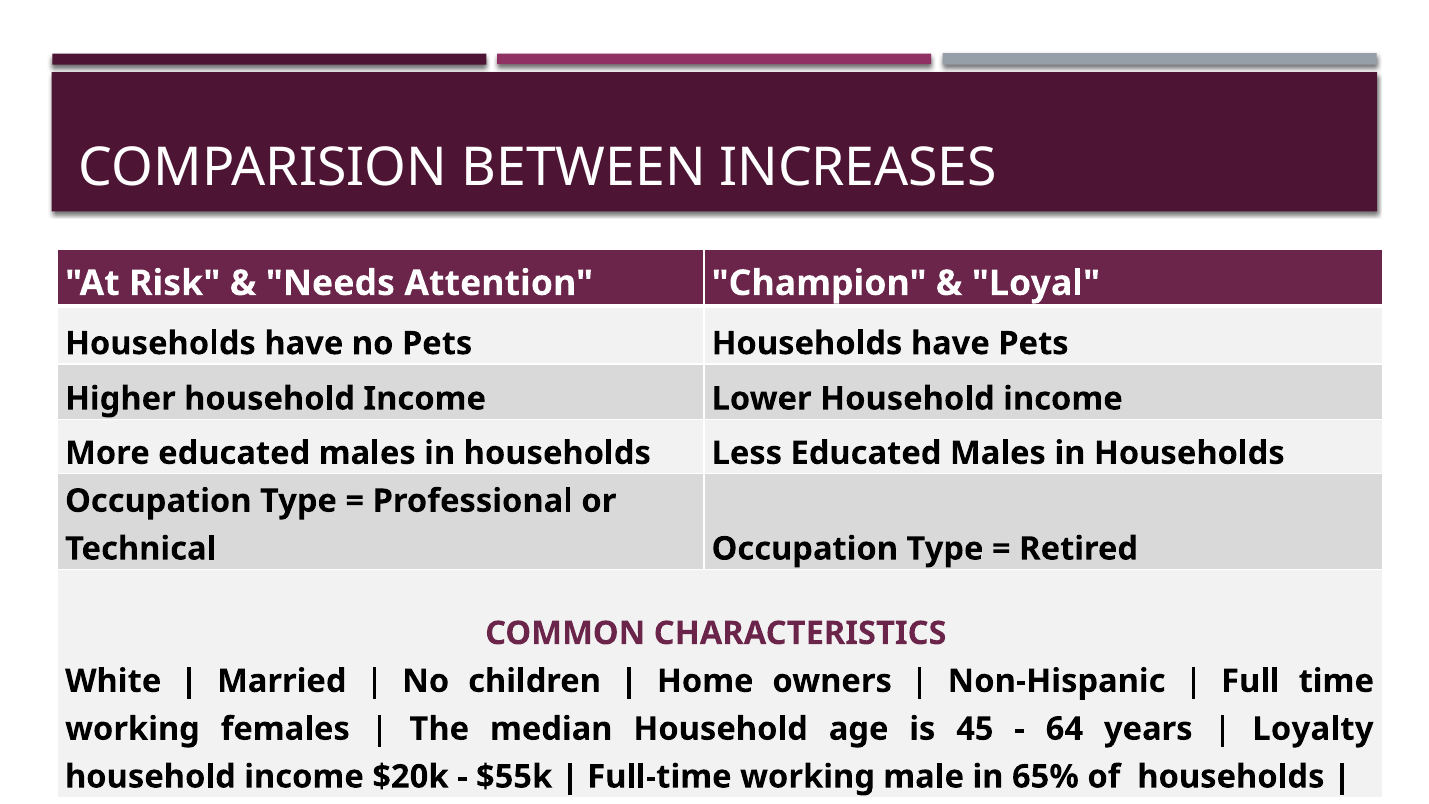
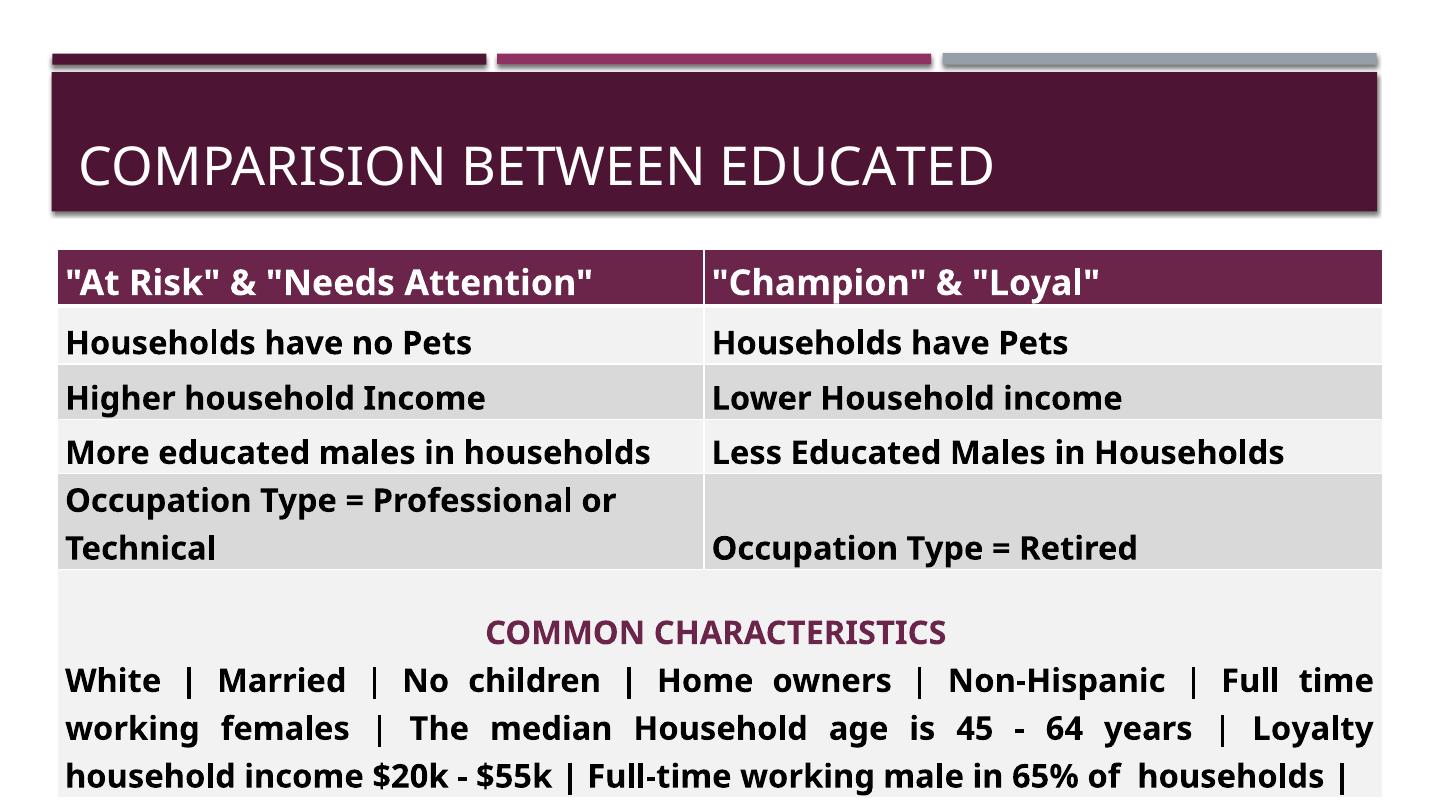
BETWEEN INCREASES: INCREASES -> EDUCATED
